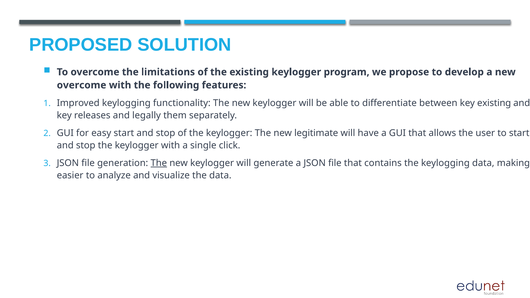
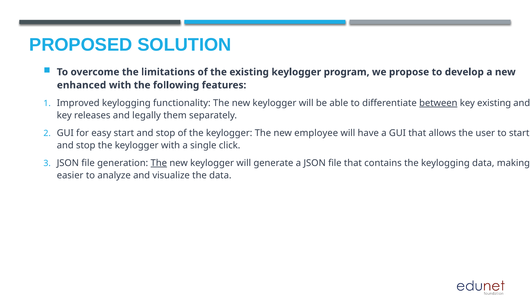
overcome at (82, 85): overcome -> enhanced
between underline: none -> present
legitimate: legitimate -> employee
